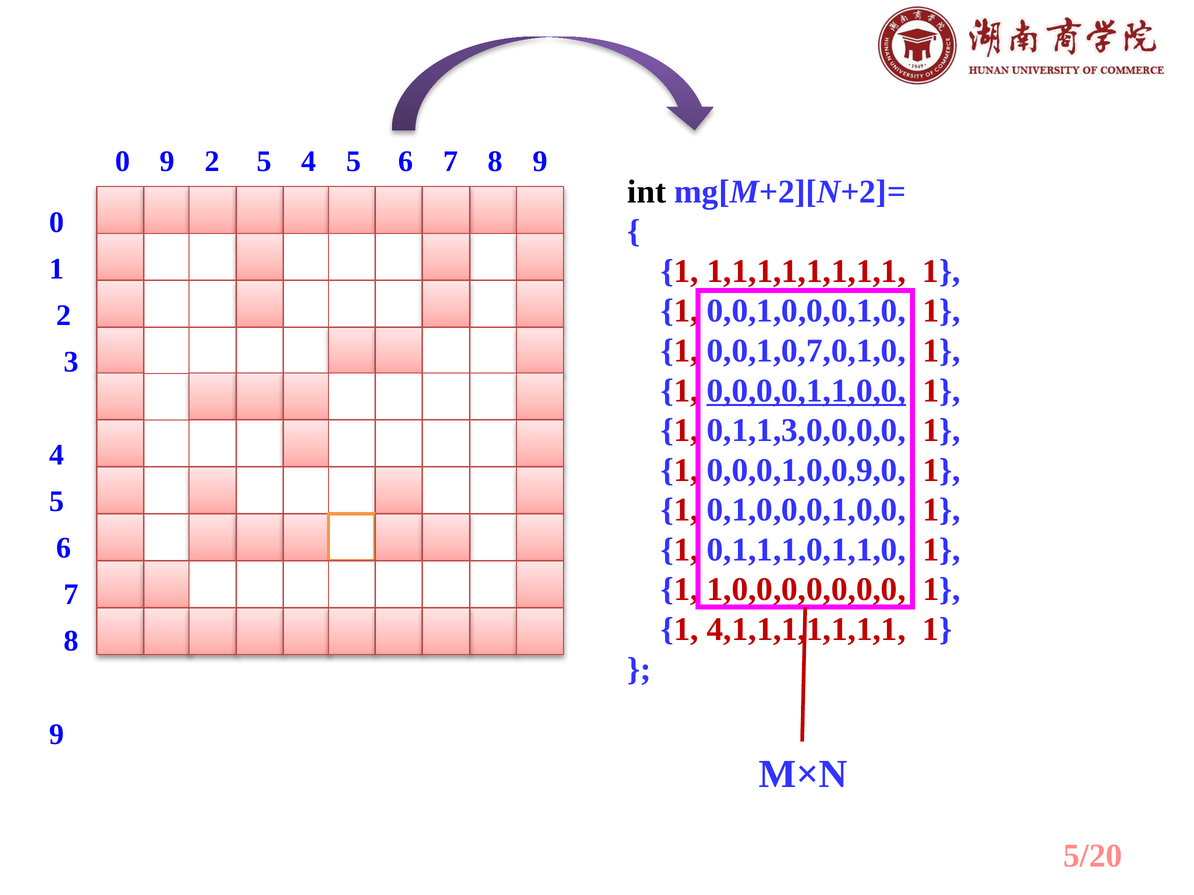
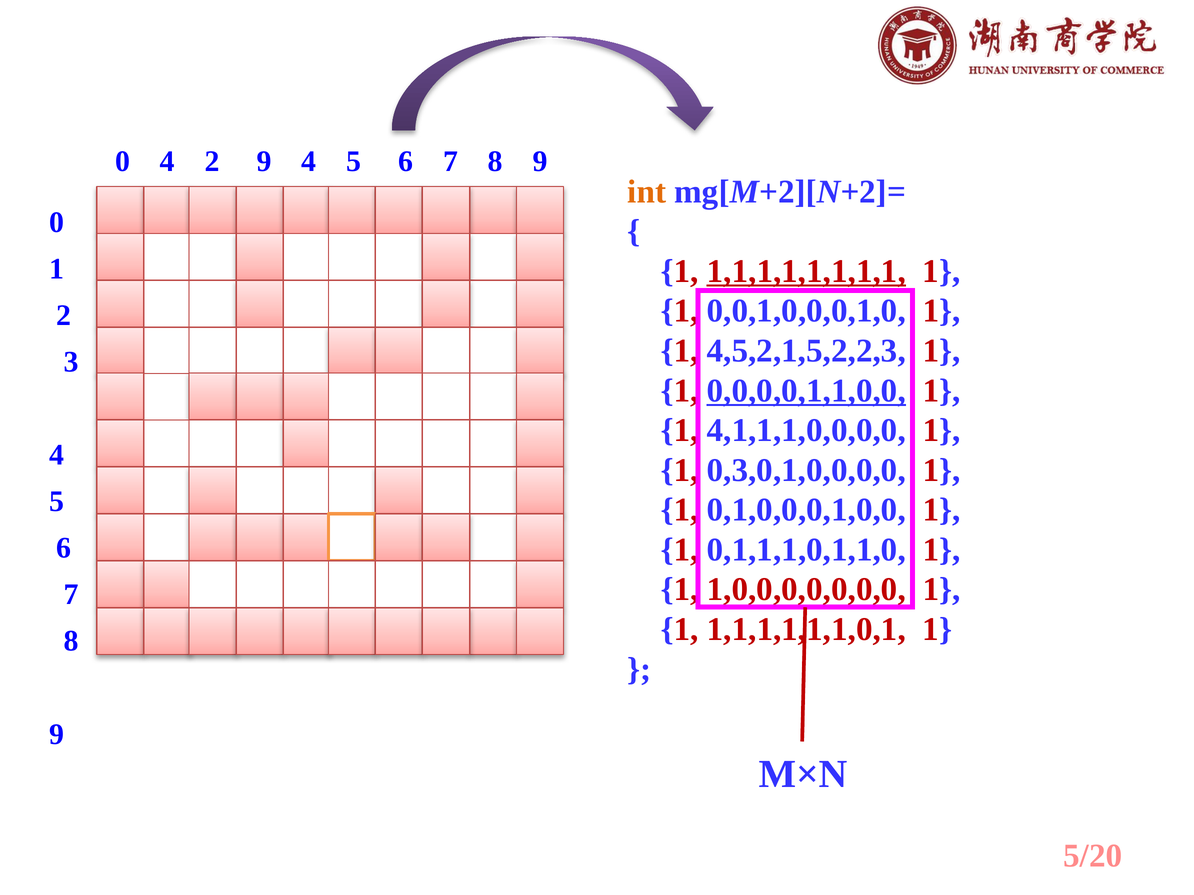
0 9: 9 -> 4
2 5: 5 -> 9
int colour: black -> orange
1,1,1,1,1,1,1,1 underline: none -> present
0,0,1,0,7,0,1,0: 0,0,1,0,7,0,1,0 -> 4,5,2,1,5,2,2,3
0,1,1,3,0,0,0,0: 0,1,1,3,0,0,0,0 -> 4,1,1,1,0,0,0,0
0,0,0,1,0,0,9,0: 0,0,0,1,0,0,9,0 -> 0,3,0,1,0,0,0,0
4,1,1,1,1,1,1,1: 4,1,1,1,1,1,1,1 -> 1,1,1,1,1,1,0,1
